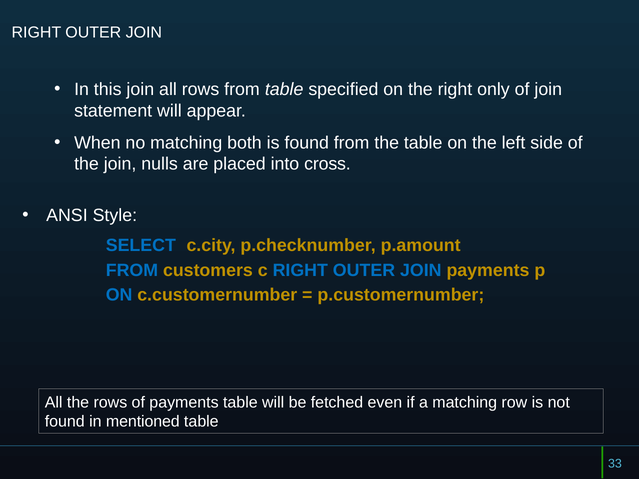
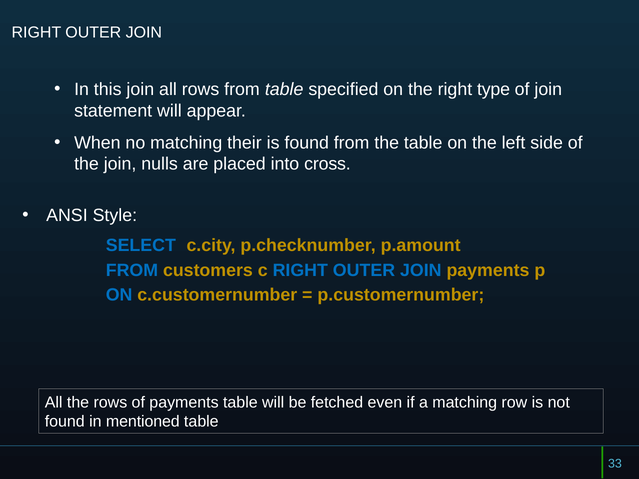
only: only -> type
both: both -> their
